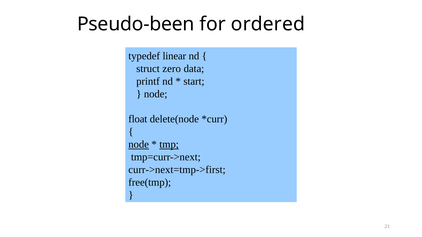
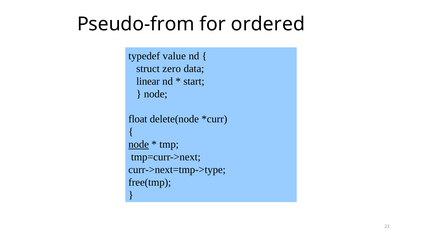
Pseudo-been: Pseudo-been -> Pseudo-from
linear: linear -> value
printf: printf -> linear
tmp underline: present -> none
curr->next=tmp->first: curr->next=tmp->first -> curr->next=tmp->type
